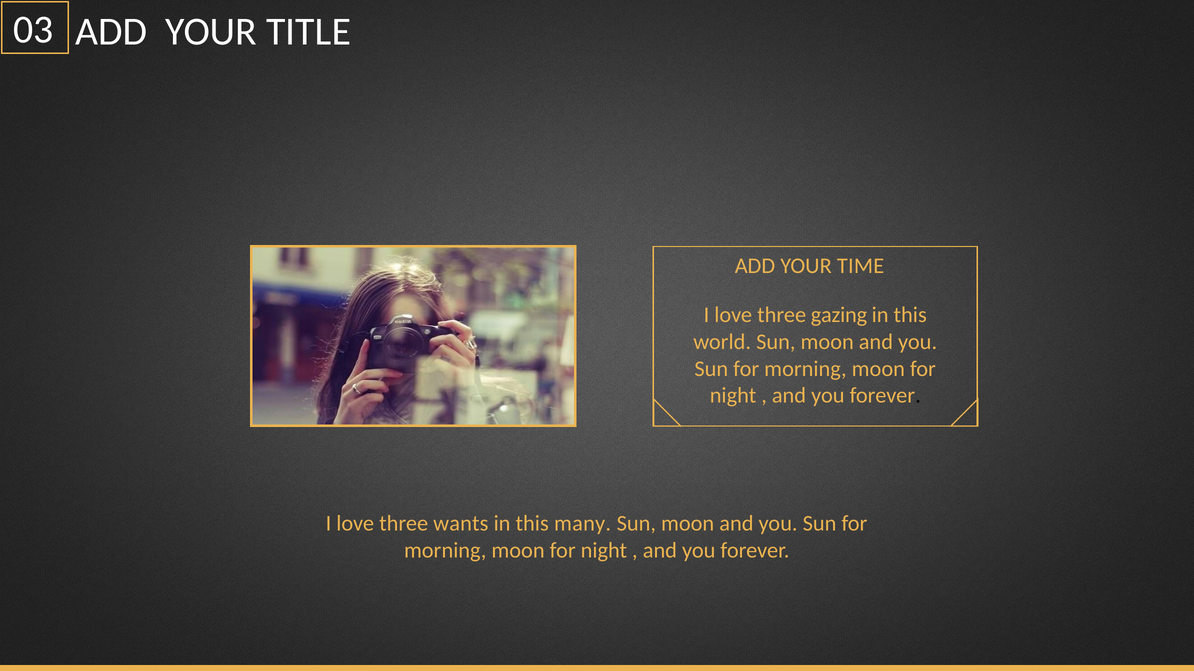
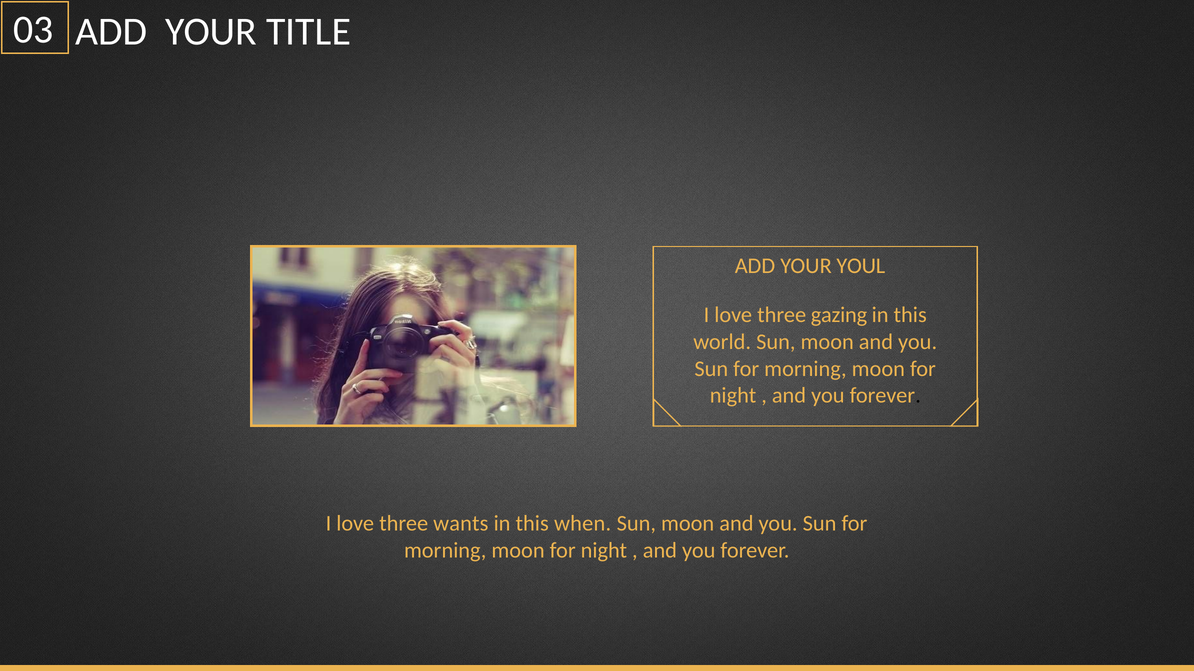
TIME: TIME -> YOUL
many: many -> when
